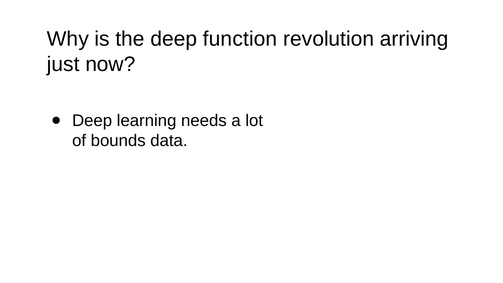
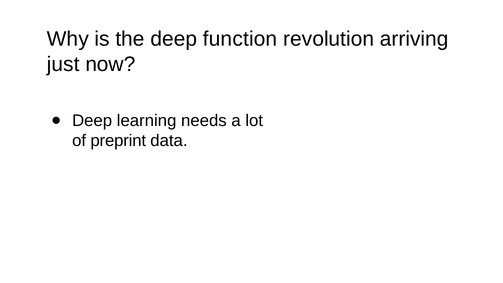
bounds: bounds -> preprint
